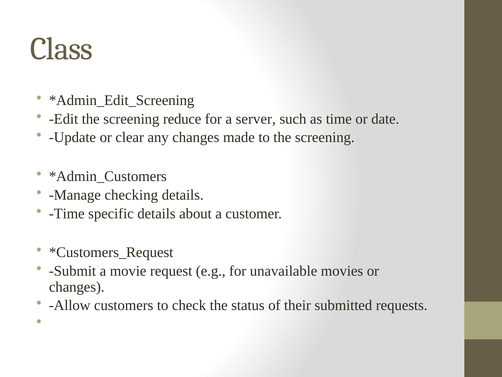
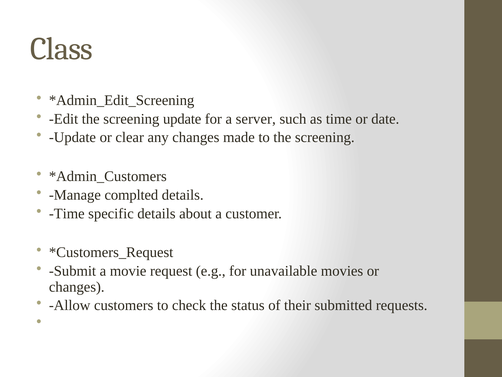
screening reduce: reduce -> update
checking: checking -> complted
